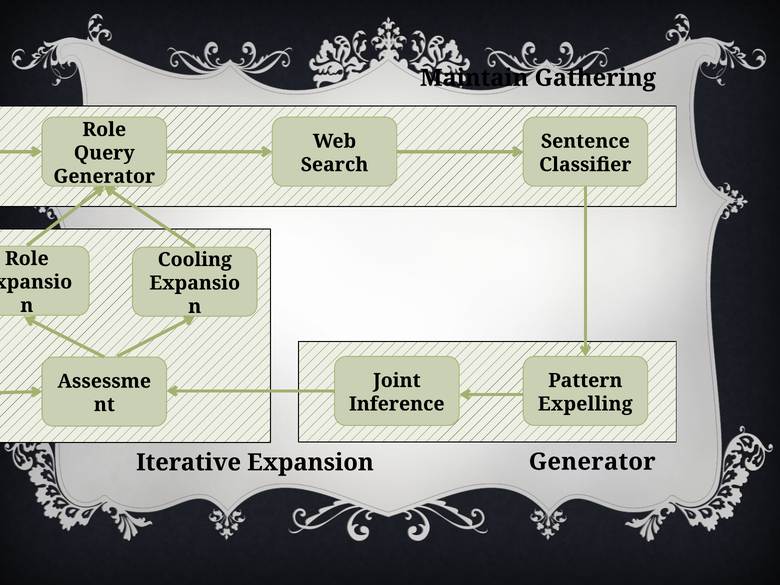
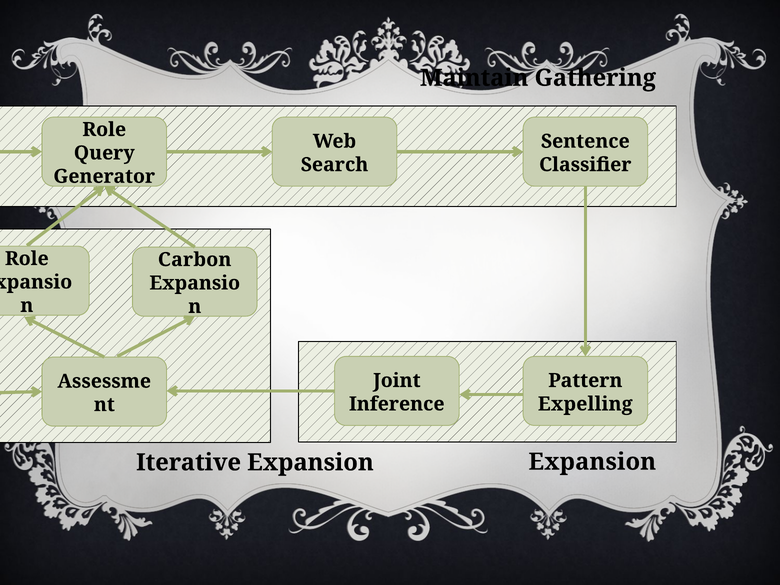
Cooling: Cooling -> Carbon
Generator at (592, 462): Generator -> Expansion
